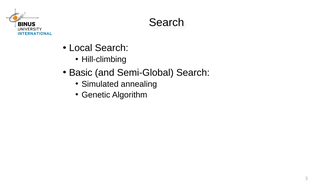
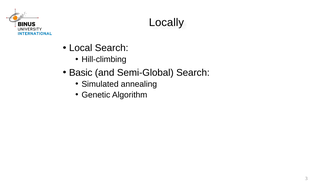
Search at (166, 23): Search -> Locally
